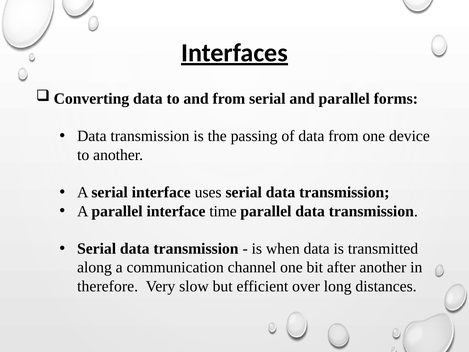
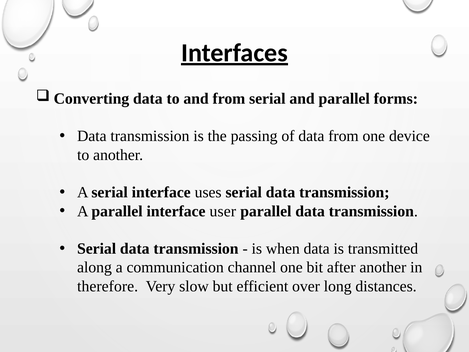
time: time -> user
